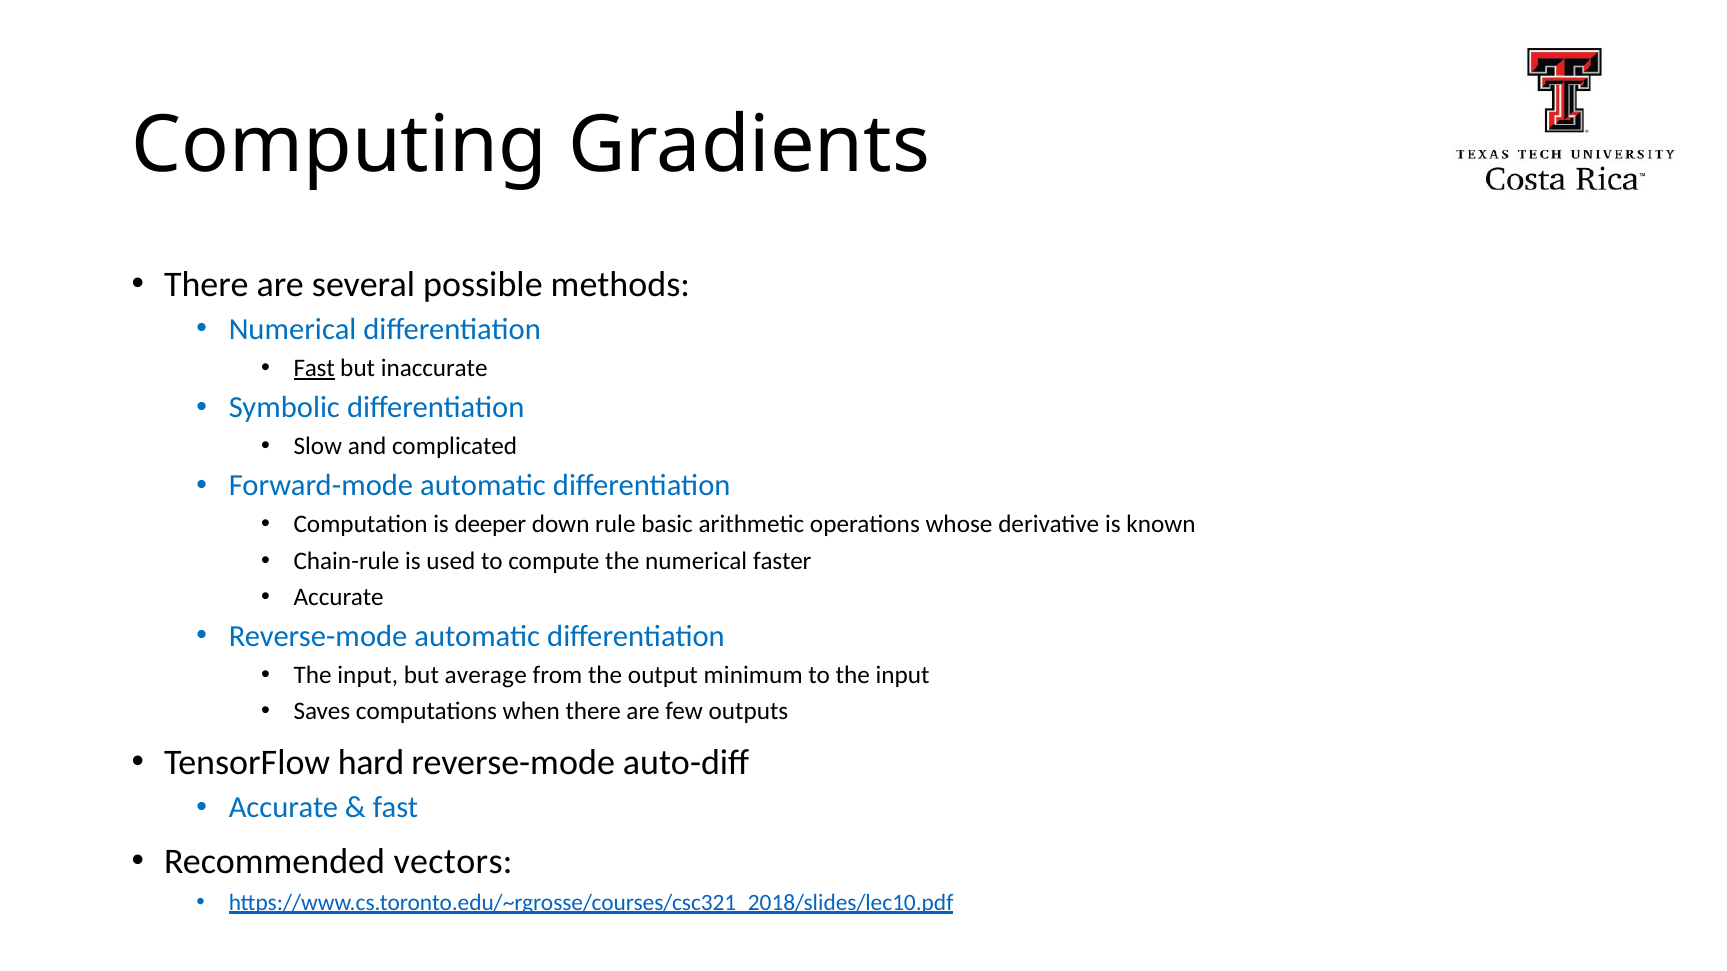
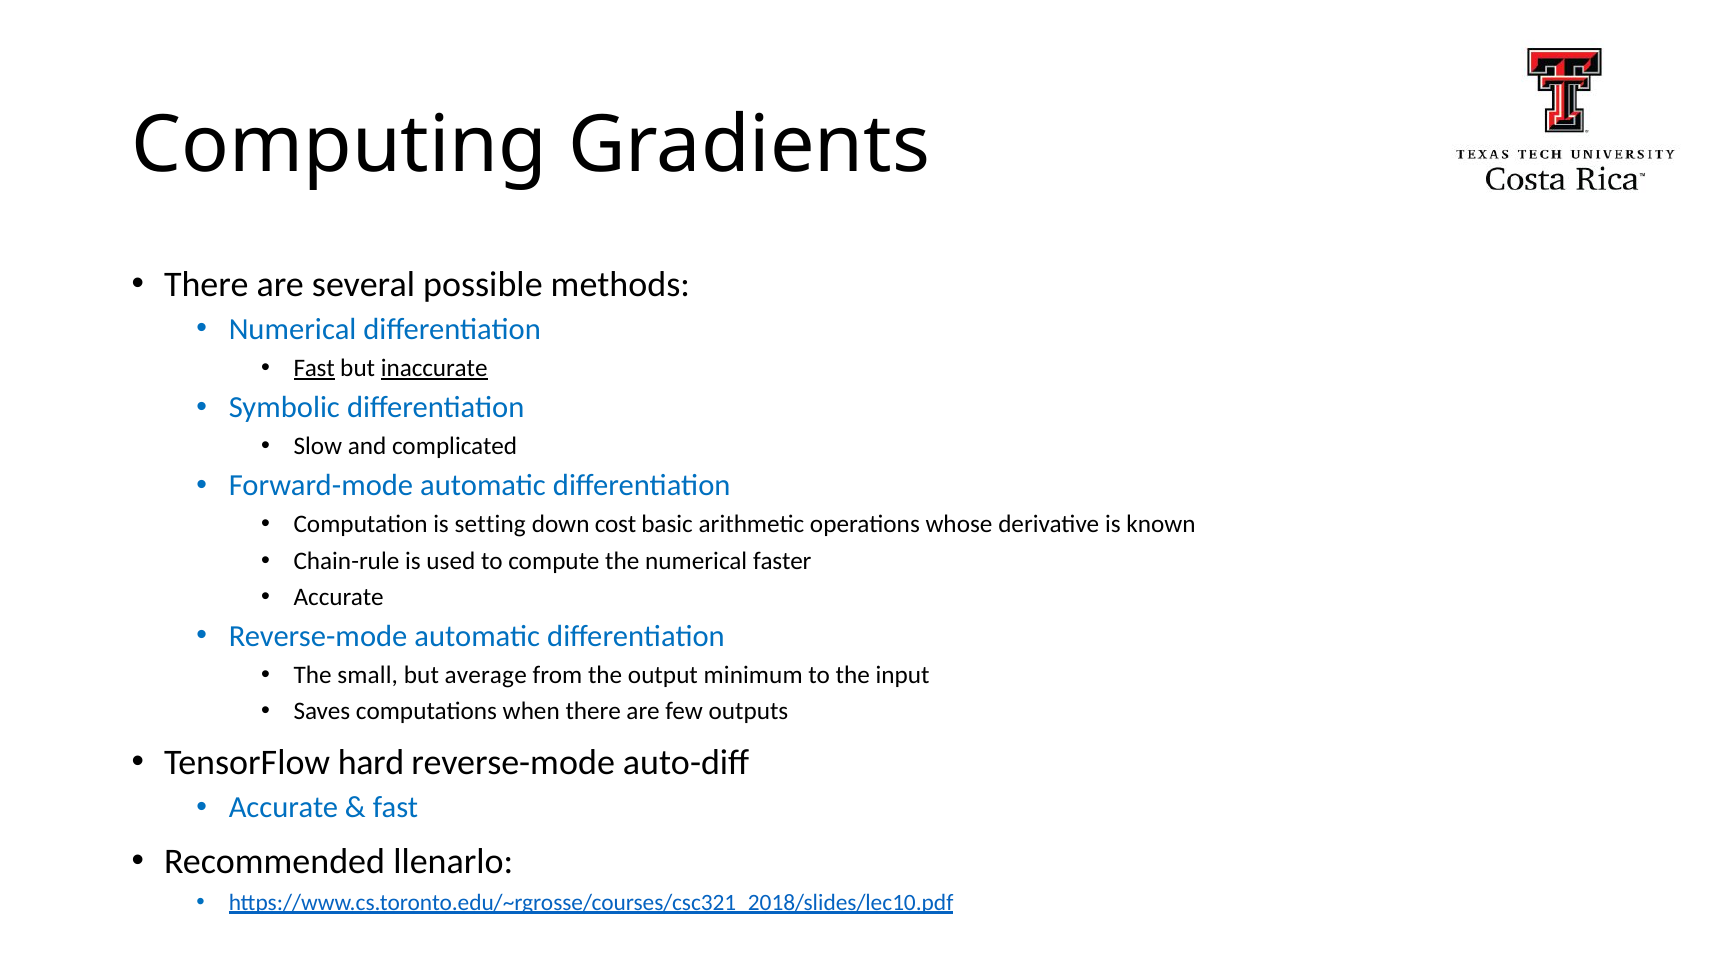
inaccurate underline: none -> present
deeper: deeper -> setting
rule: rule -> cost
input at (368, 675): input -> small
vectors: vectors -> llenarlo
